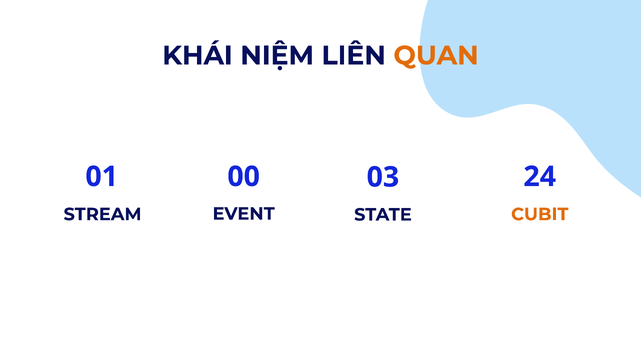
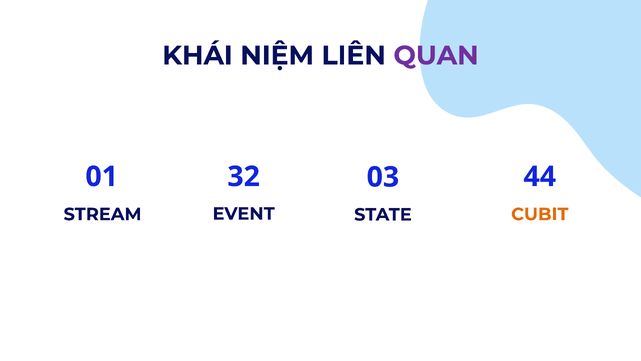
QUAN colour: orange -> purple
00: 00 -> 32
24: 24 -> 44
